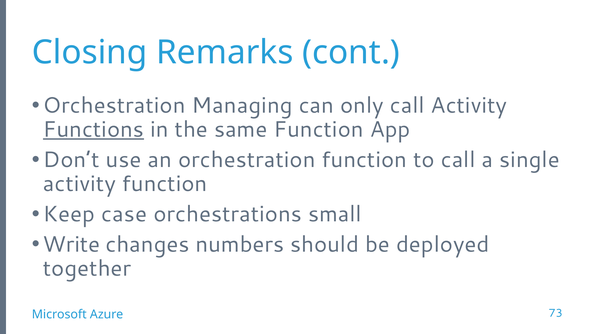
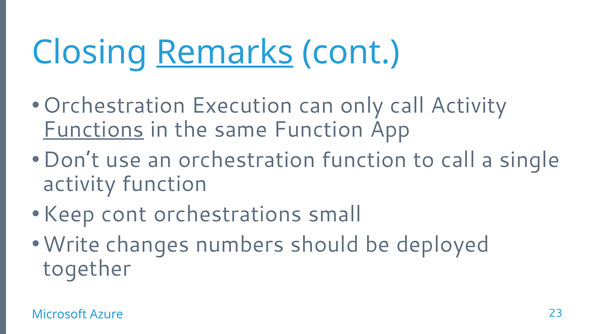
Remarks underline: none -> present
Managing: Managing -> Execution
Keep case: case -> cont
73: 73 -> 23
